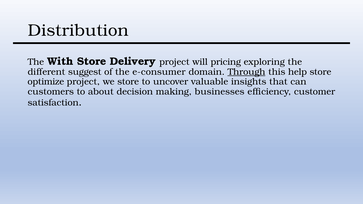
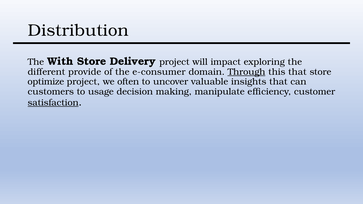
pricing: pricing -> impact
suggest: suggest -> provide
this help: help -> that
we store: store -> often
about: about -> usage
businesses: businesses -> manipulate
satisfaction underline: none -> present
